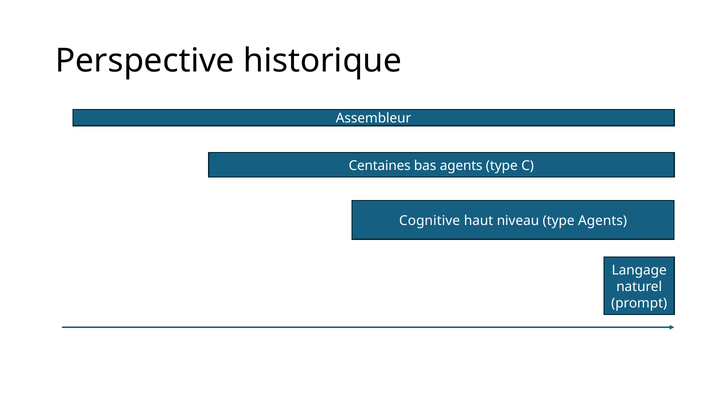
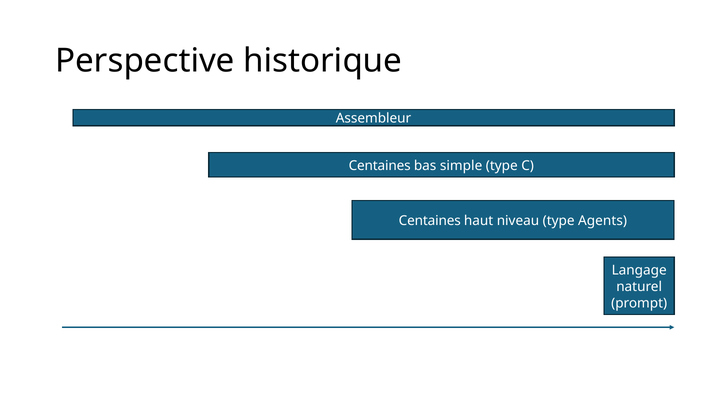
bas agents: agents -> simple
Cognitive at (430, 221): Cognitive -> Centaines
